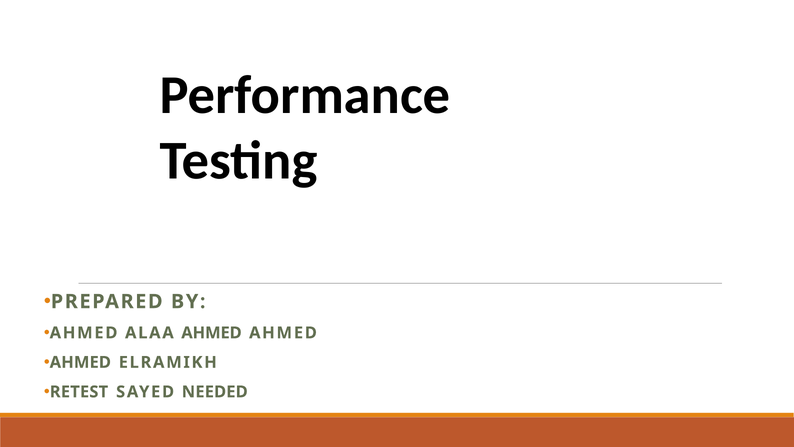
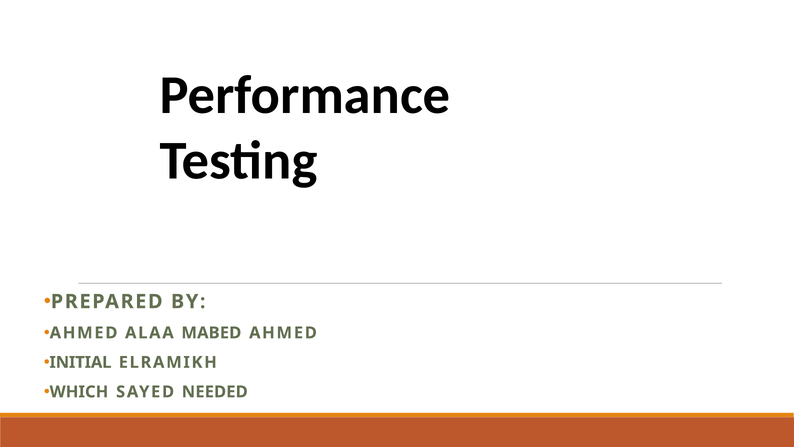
ALAA AHMED: AHMED -> MABED
AHMED at (80, 362): AHMED -> INITIAL
RETEST: RETEST -> WHICH
